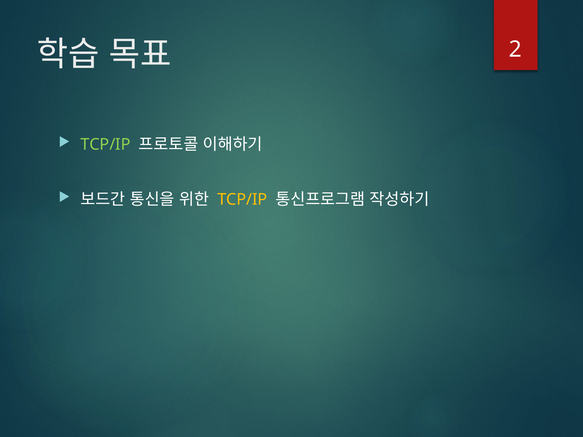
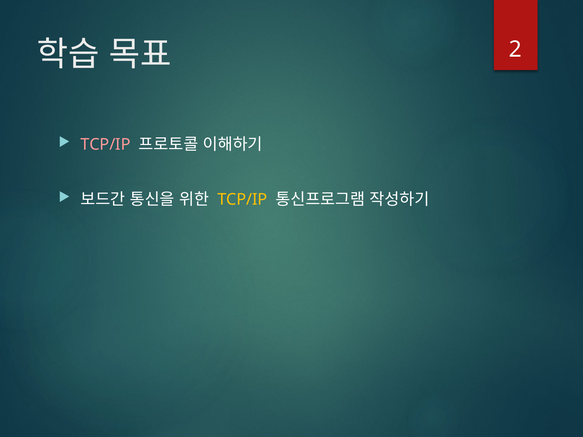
TCP/IP at (106, 145) colour: light green -> pink
